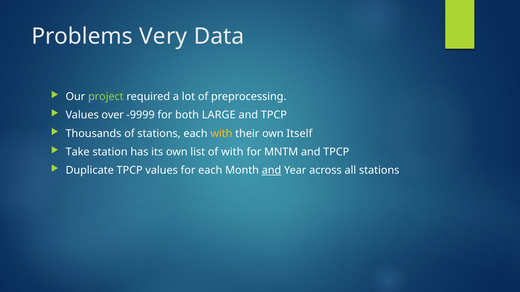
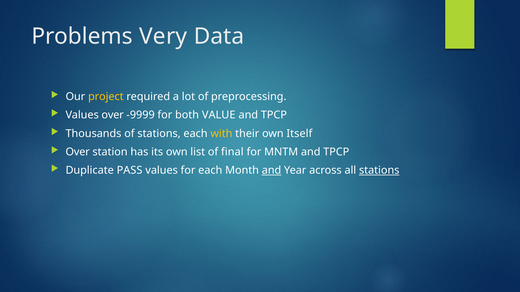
project colour: light green -> yellow
LARGE: LARGE -> VALUE
Take at (78, 152): Take -> Over
of with: with -> final
Duplicate TPCP: TPCP -> PASS
stations at (379, 171) underline: none -> present
